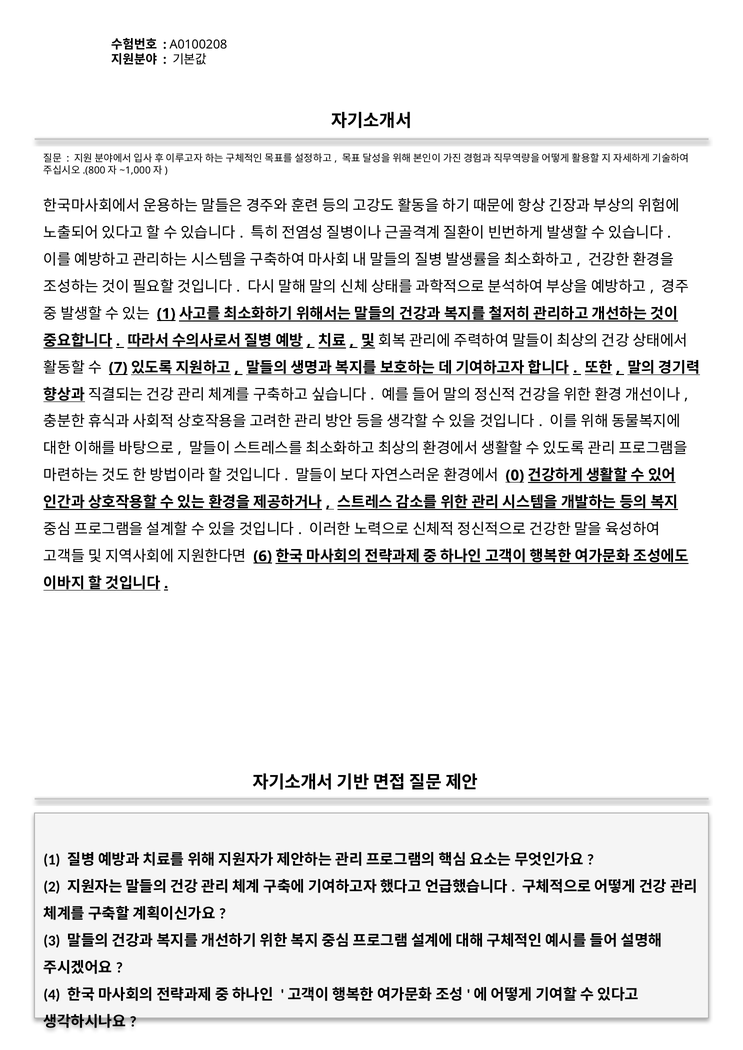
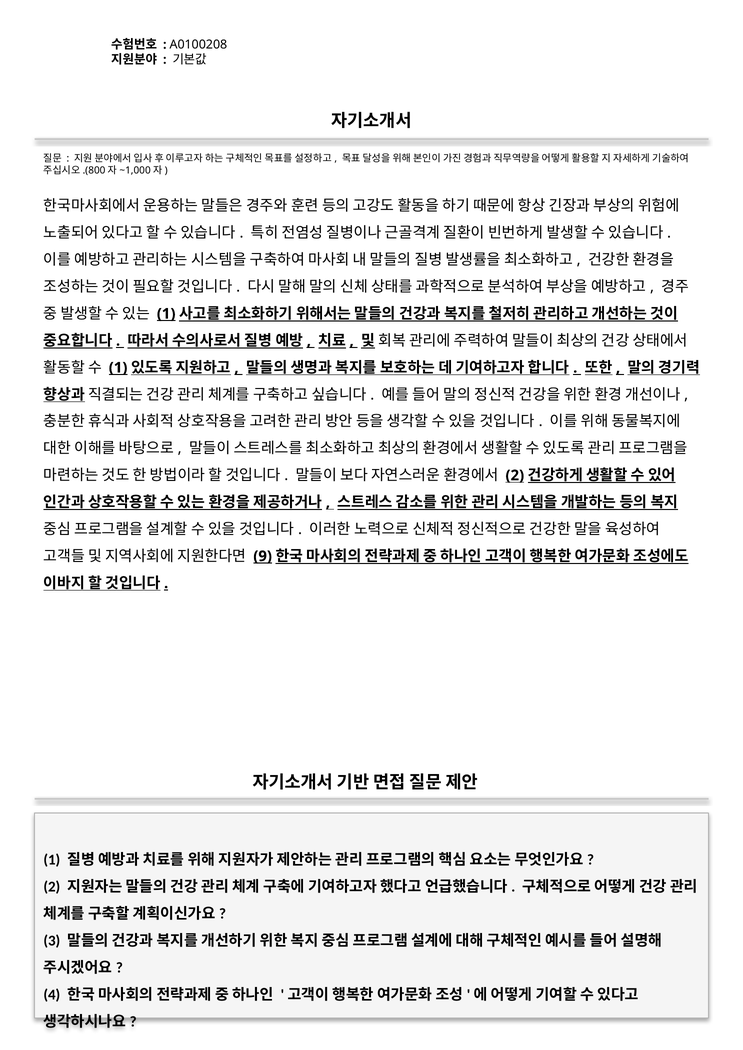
7 at (118, 368): 7 -> 1
0 at (515, 476): 0 -> 2
6: 6 -> 9
